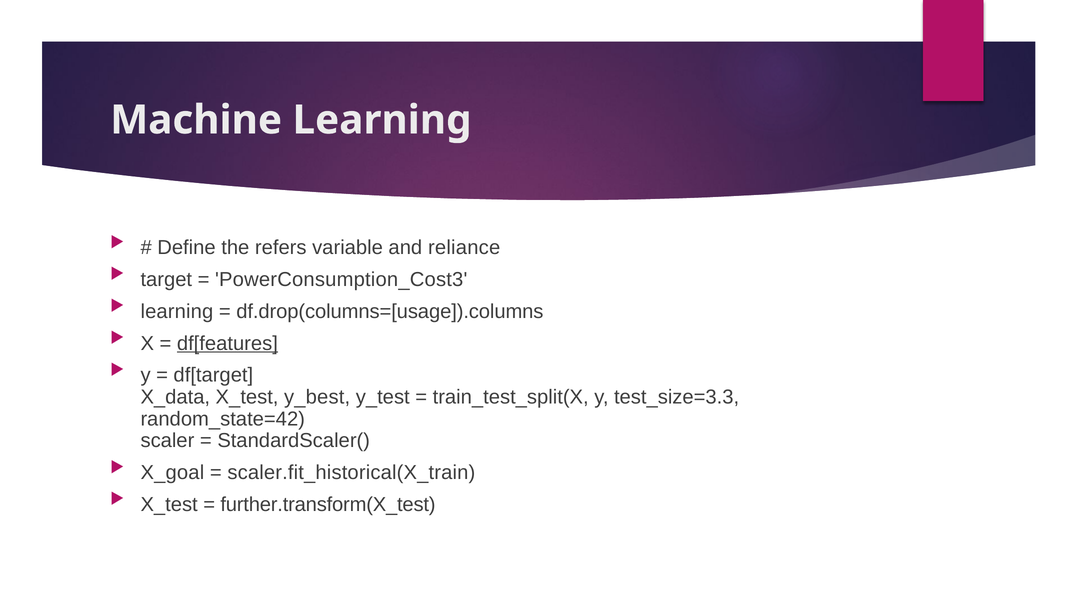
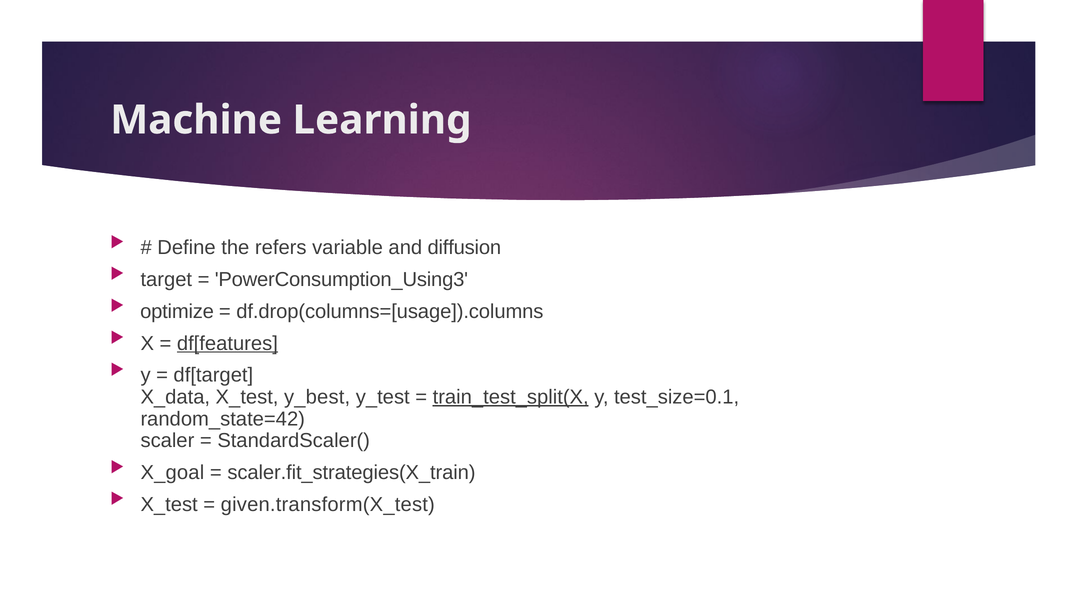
reliance: reliance -> diffusion
PowerConsumption_Cost3: PowerConsumption_Cost3 -> PowerConsumption_Using3
learning at (177, 312): learning -> optimize
train_test_split(X underline: none -> present
test_size=3.3: test_size=3.3 -> test_size=0.1
scaler.fit_historical(X_train: scaler.fit_historical(X_train -> scaler.fit_strategies(X_train
further.transform(X_test: further.transform(X_test -> given.transform(X_test
